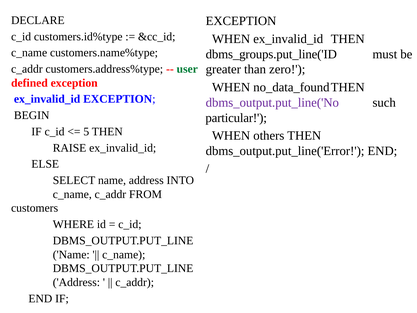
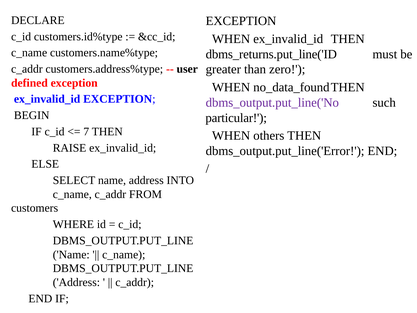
dbms_groups.put_line('ID: dbms_groups.put_line('ID -> dbms_returns.put_line('ID
user colour: green -> black
5: 5 -> 7
